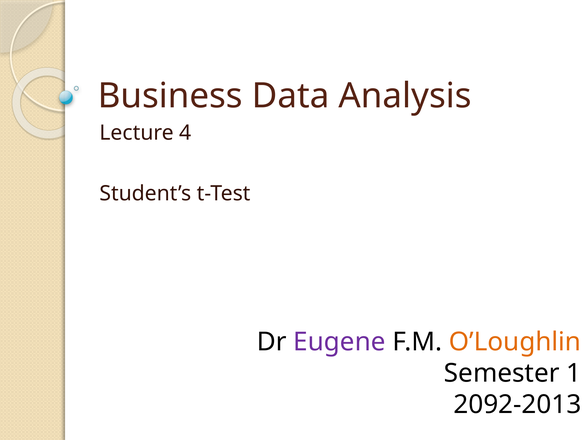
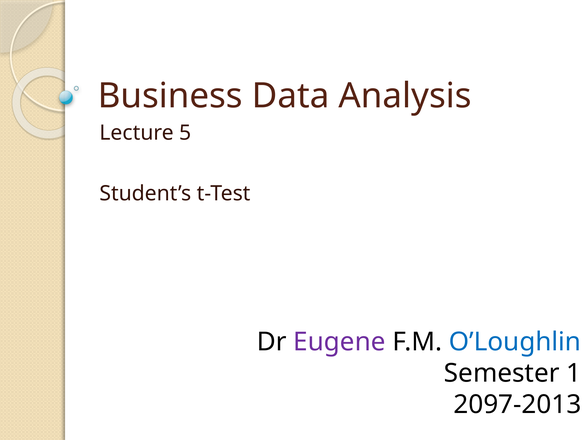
4: 4 -> 5
O’Loughlin colour: orange -> blue
2092-2013: 2092-2013 -> 2097-2013
